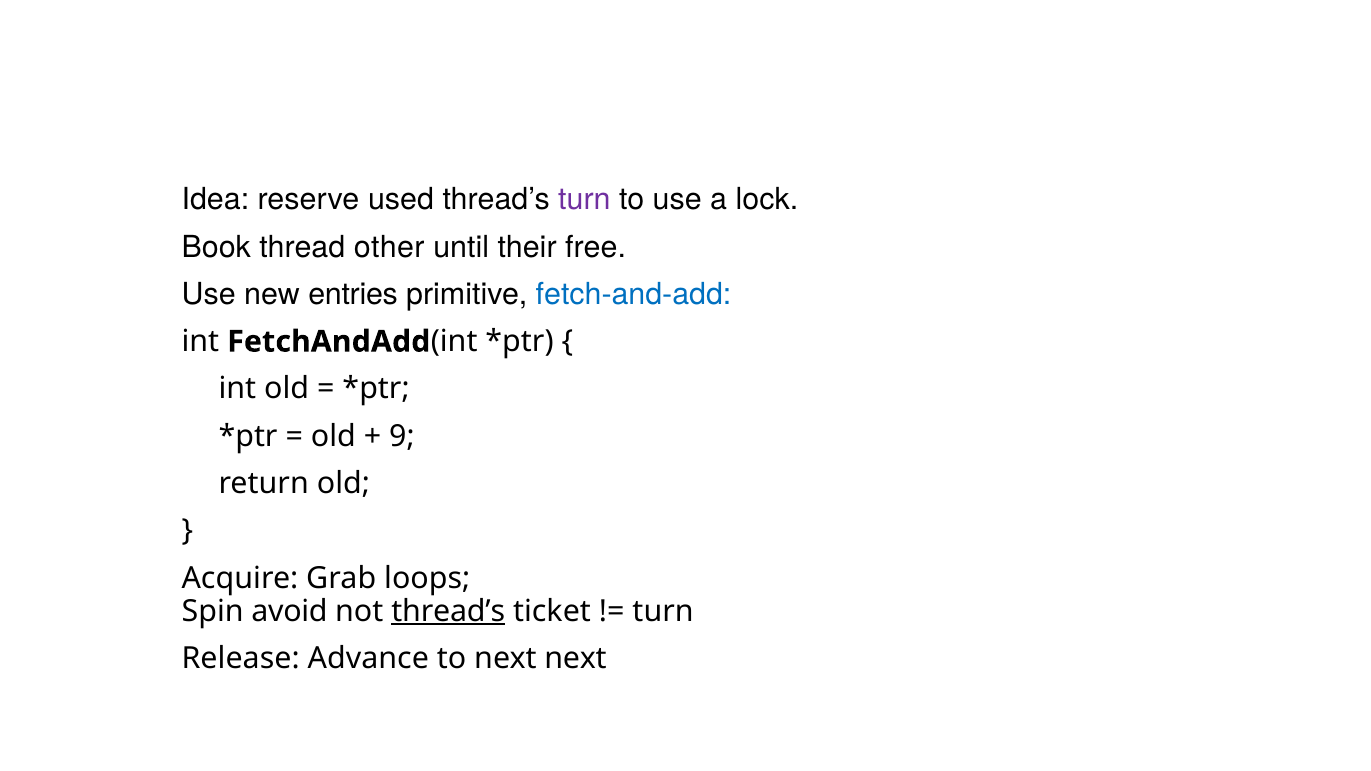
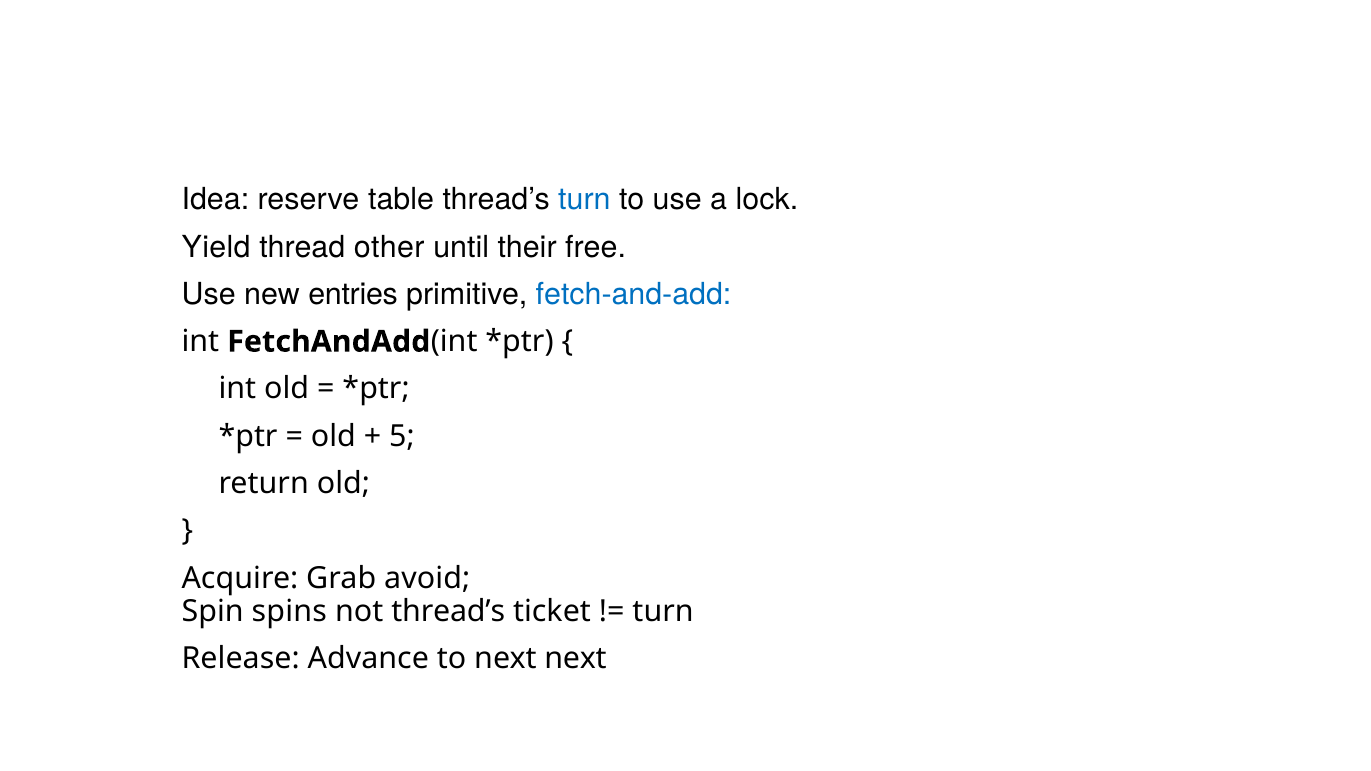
used: used -> table
turn at (584, 200) colour: purple -> blue
Book: Book -> Yield
9: 9 -> 5
loops: loops -> avoid
avoid: avoid -> spins
thread’s at (448, 611) underline: present -> none
